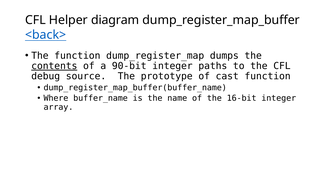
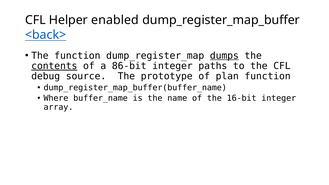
diagram: diagram -> enabled
dumps underline: none -> present
90-bit: 90-bit -> 86-bit
cast: cast -> plan
